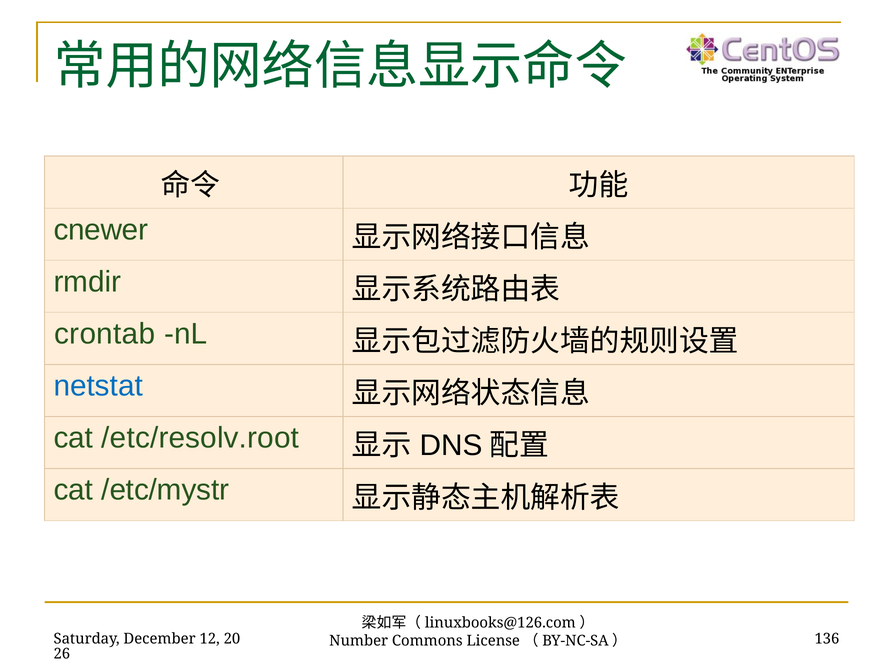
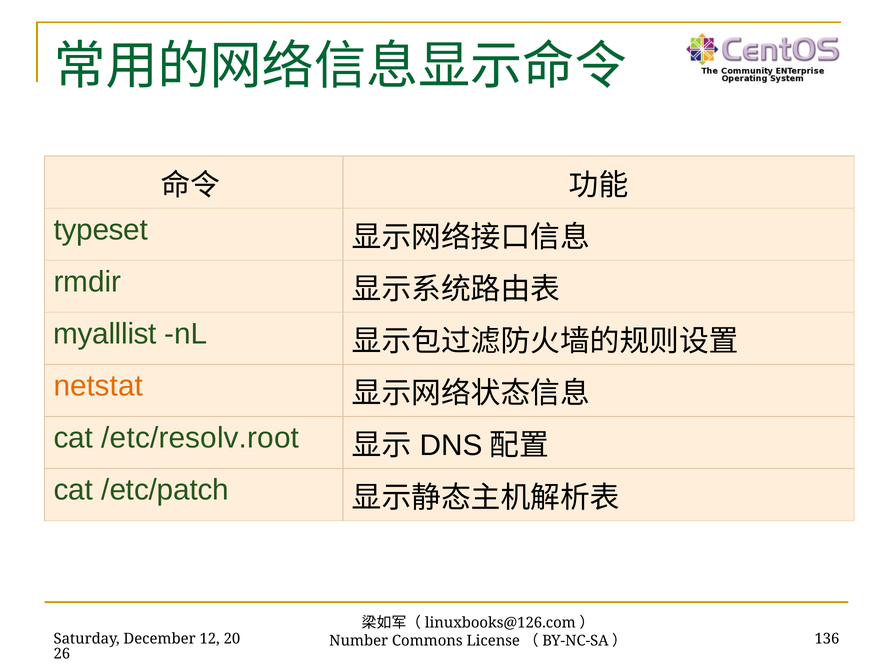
cnewer: cnewer -> typeset
crontab: crontab -> myalllist
netstat colour: blue -> orange
/etc/mystr: /etc/mystr -> /etc/patch
